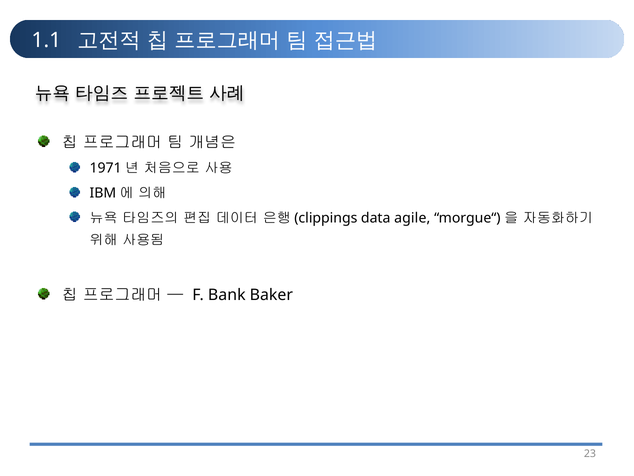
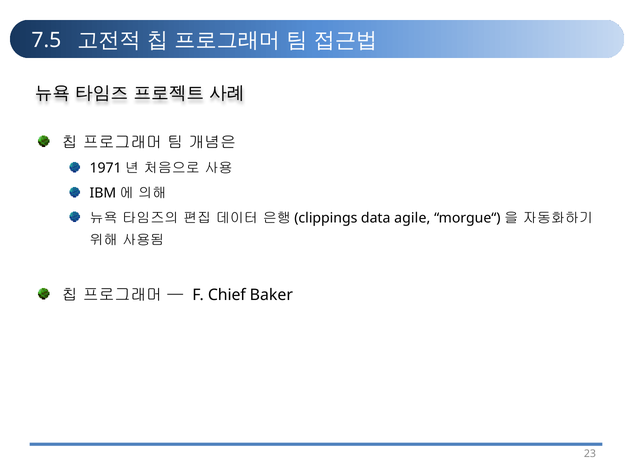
1.1: 1.1 -> 7.5
Bank: Bank -> Chief
